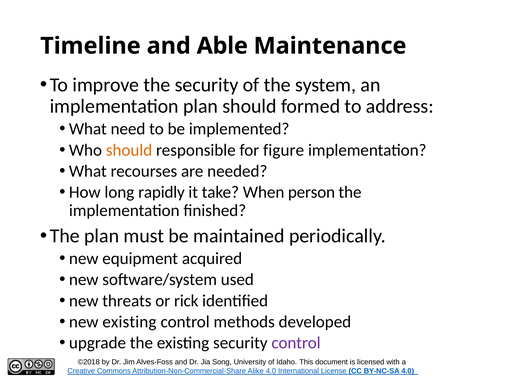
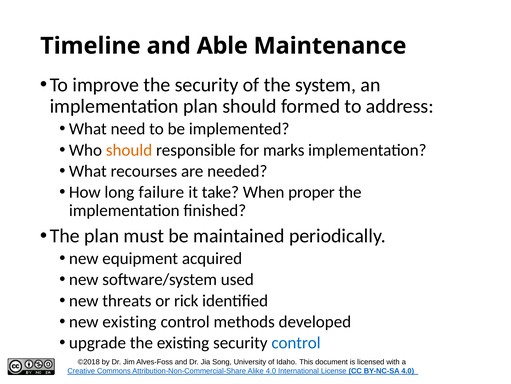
figure: figure -> marks
rapidly: rapidly -> failure
person: person -> proper
control at (296, 342) colour: purple -> blue
